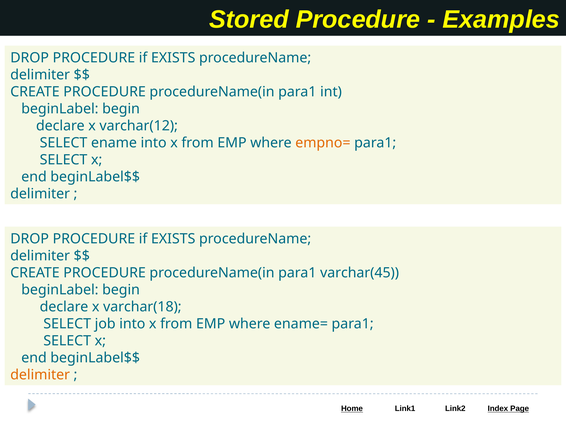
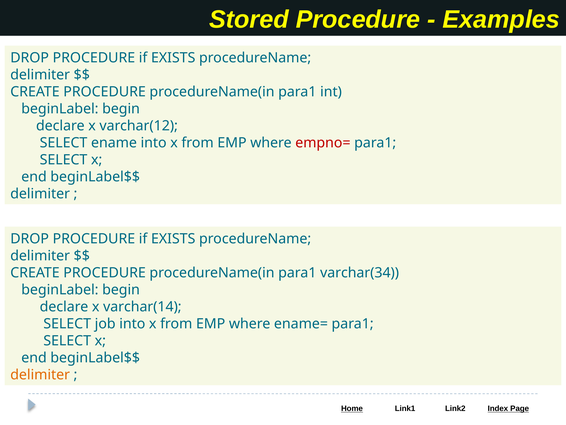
empno= colour: orange -> red
varchar(45: varchar(45 -> varchar(34
varchar(18: varchar(18 -> varchar(14
